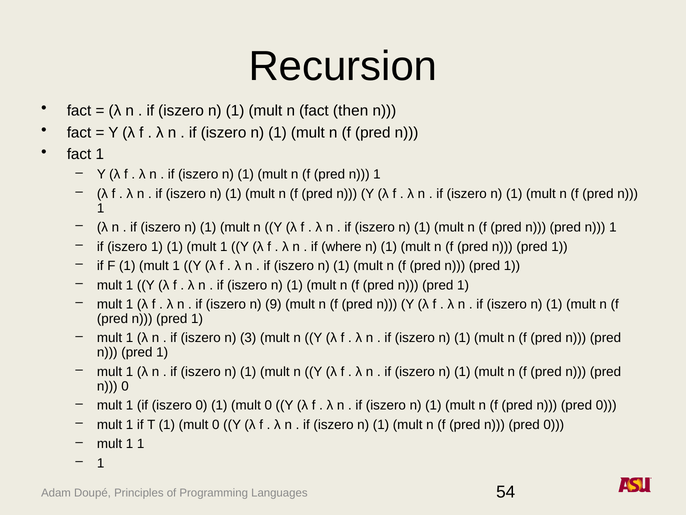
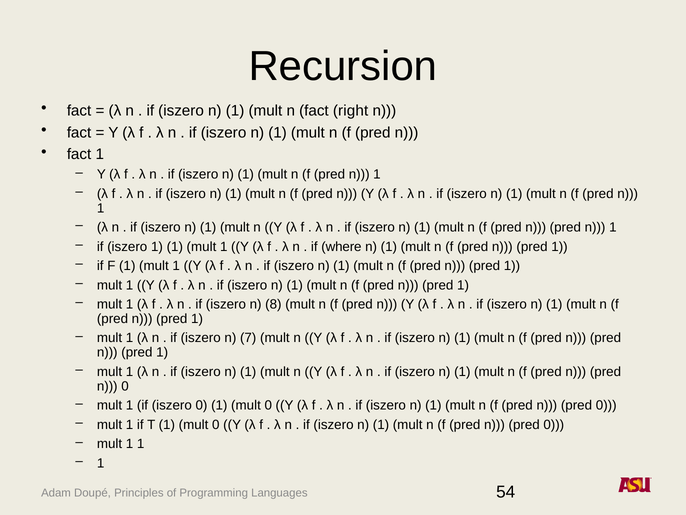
then: then -> right
9: 9 -> 8
3: 3 -> 7
